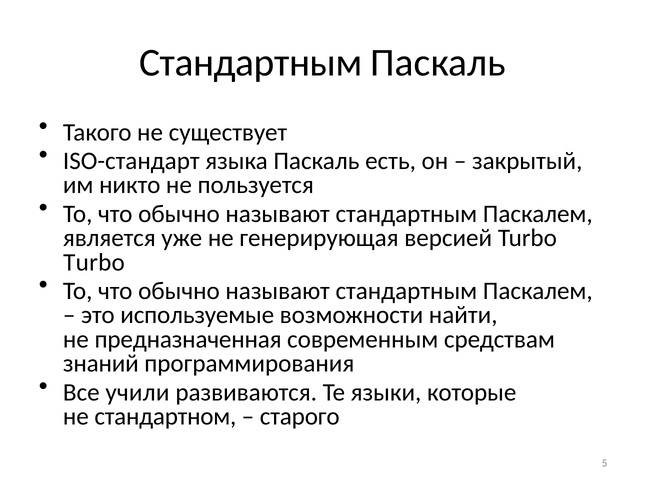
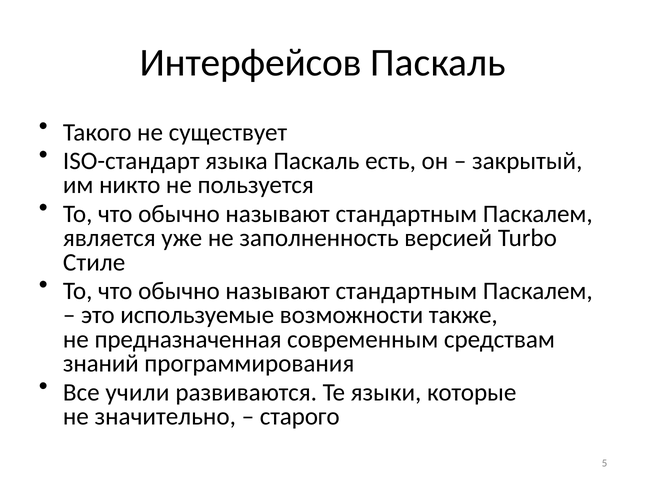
Стандартным at (251, 63): Стандартным -> Интерфейсов
генерирующая: генерирующая -> заполненность
Turbo at (94, 262): Turbo -> Стиле
найти: найти -> также
стандартном: стандартном -> значительно
